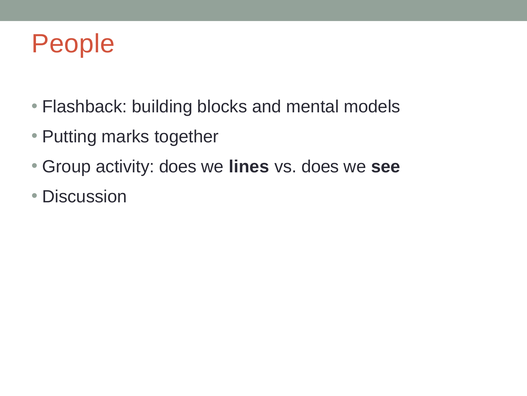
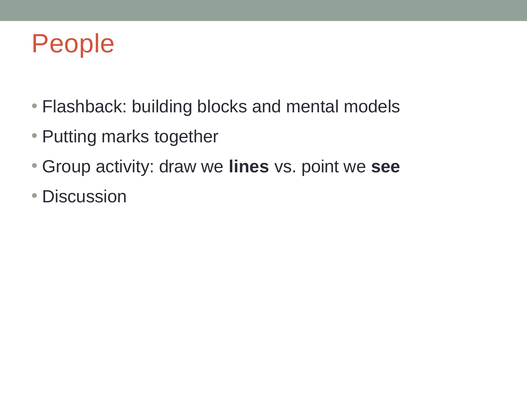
activity does: does -> draw
vs does: does -> point
